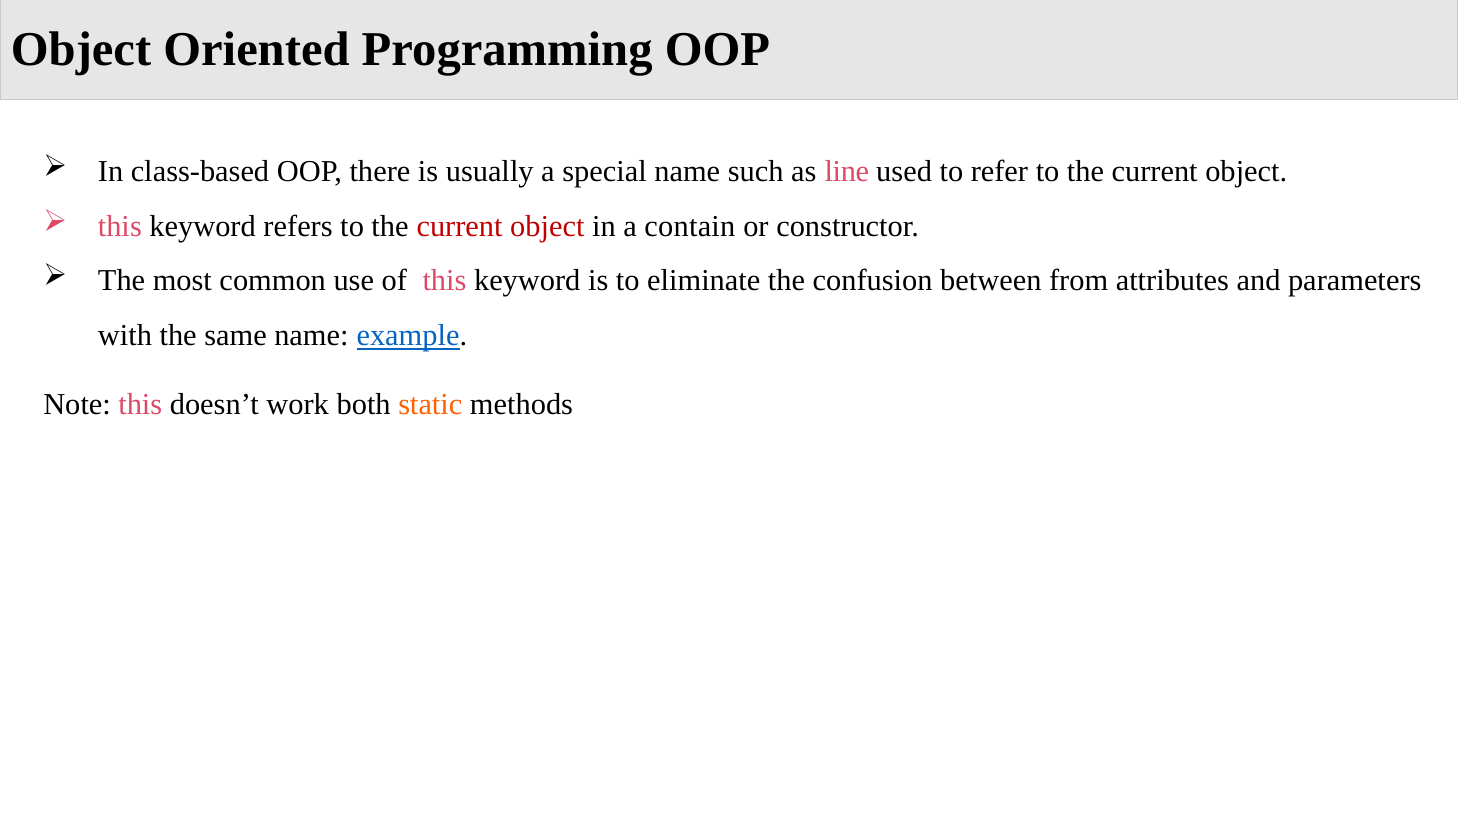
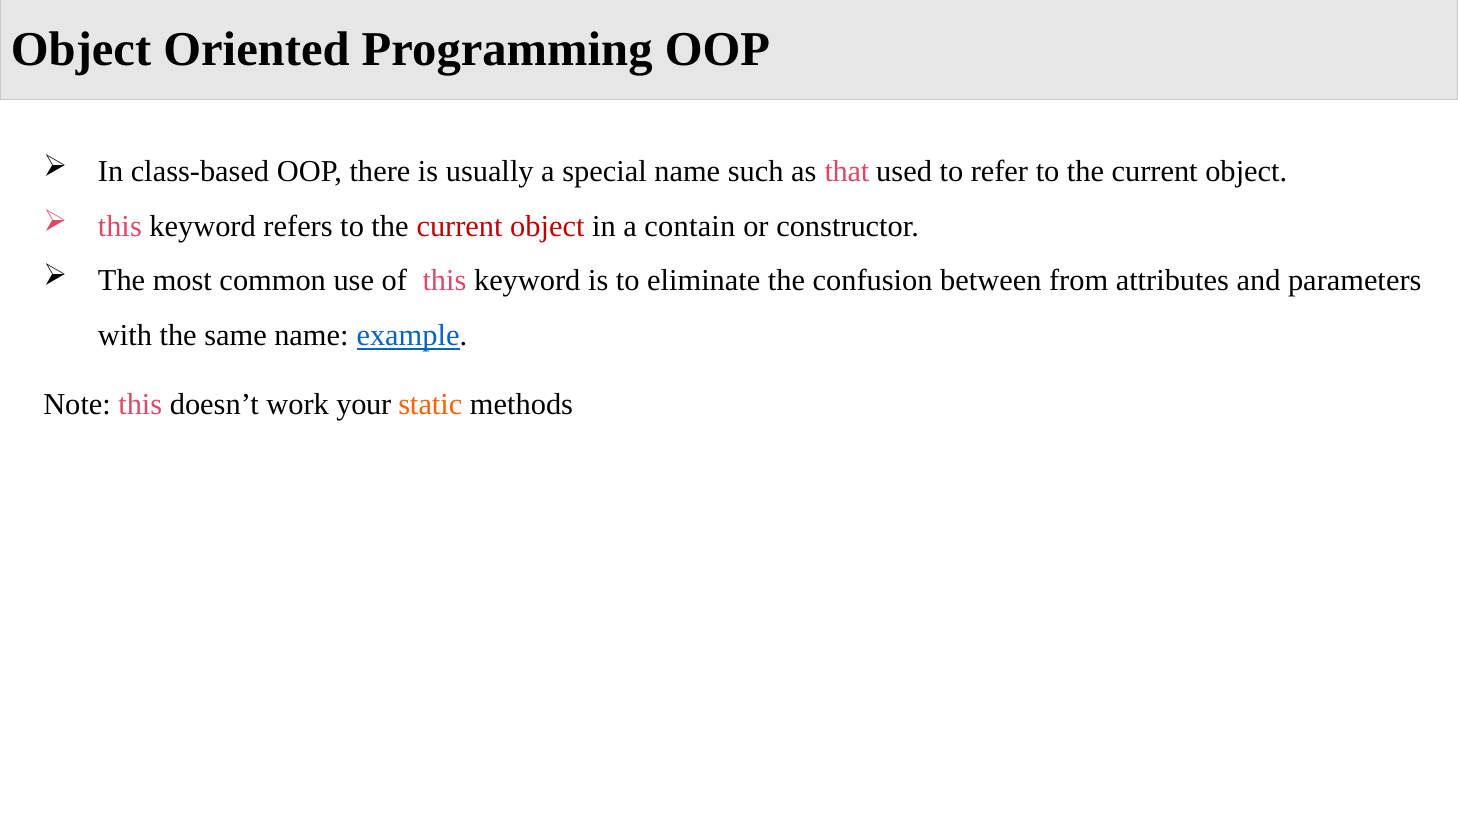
line: line -> that
both: both -> your
